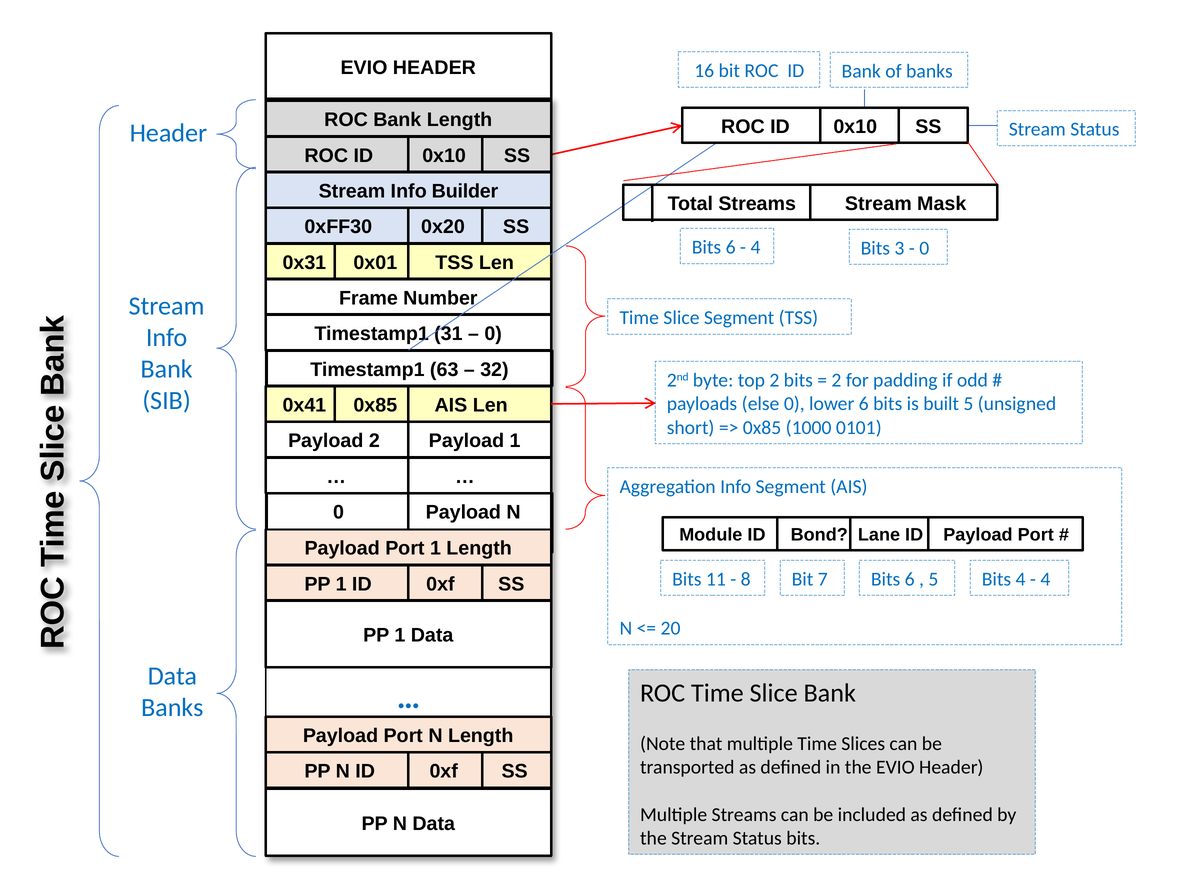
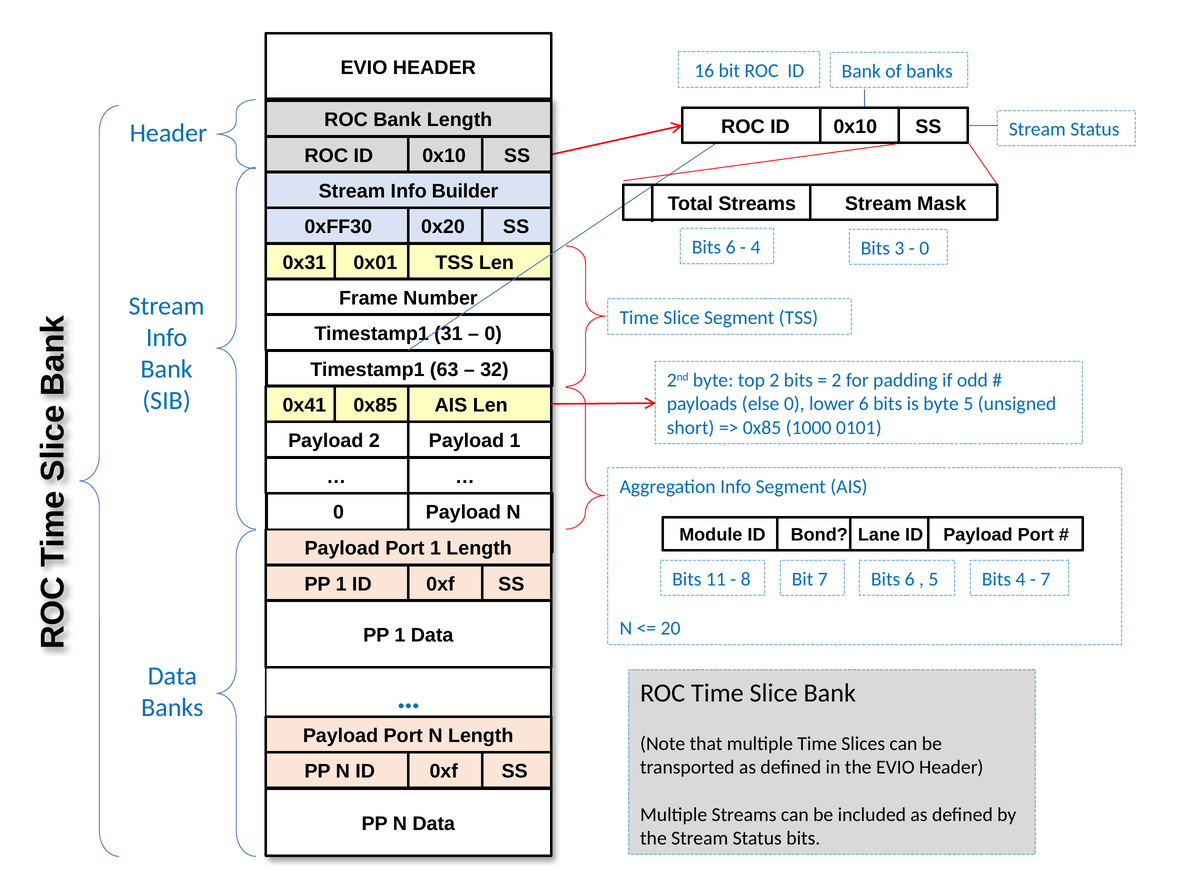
is built: built -> byte
4 at (1045, 579): 4 -> 7
